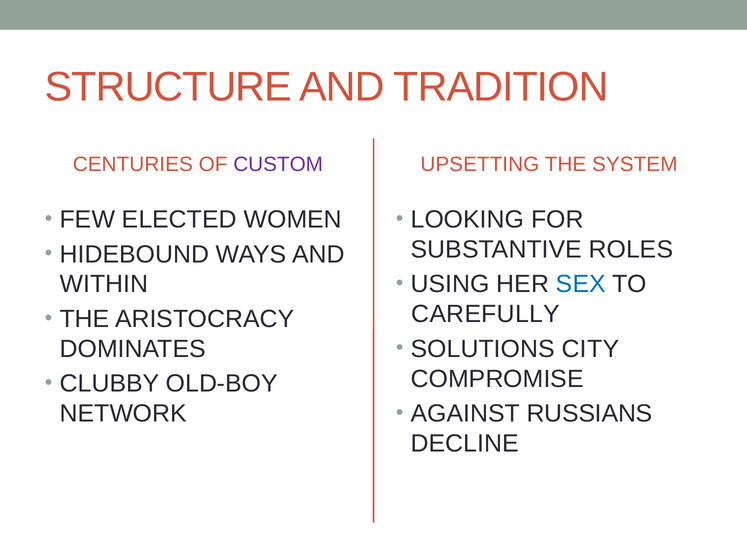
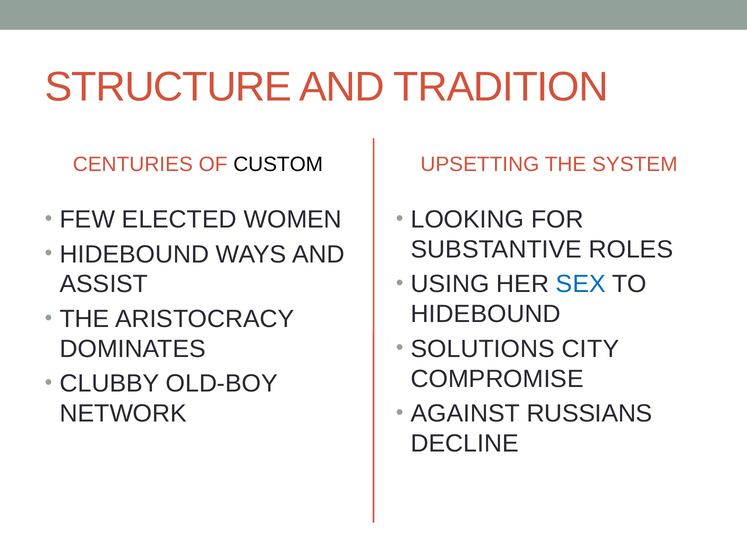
CUSTOM colour: purple -> black
WITHIN: WITHIN -> ASSIST
CAREFULLY at (486, 314): CAREFULLY -> HIDEBOUND
